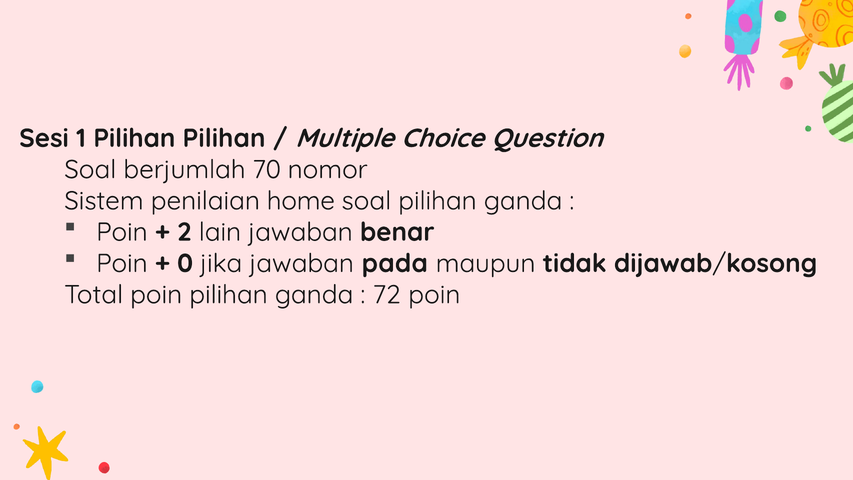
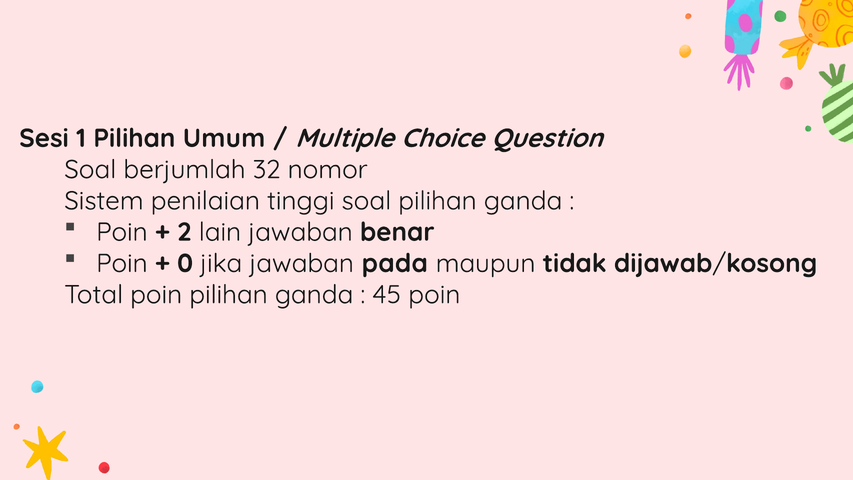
Pilihan Pilihan: Pilihan -> Umum
70: 70 -> 32
home: home -> tinggi
72: 72 -> 45
